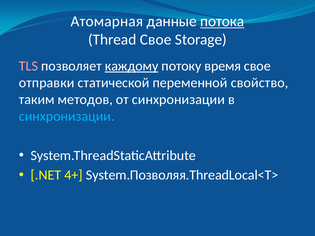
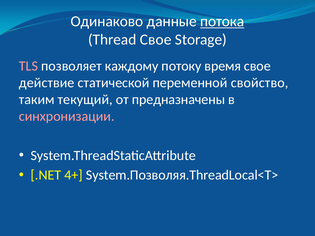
Атомарная: Атомарная -> Одинаково
каждому underline: present -> none
отправки: отправки -> действие
методов: методов -> текущий
от синхронизации: синхронизации -> предназначены
синхронизации at (67, 116) colour: light blue -> pink
